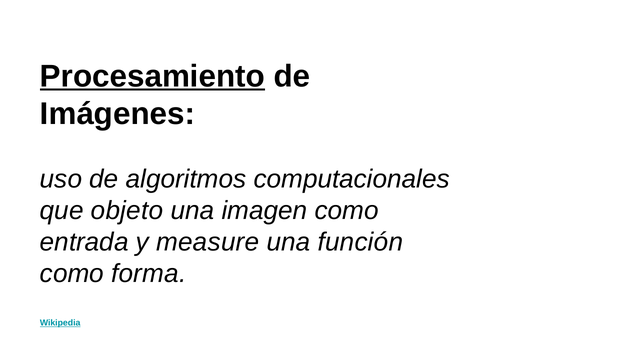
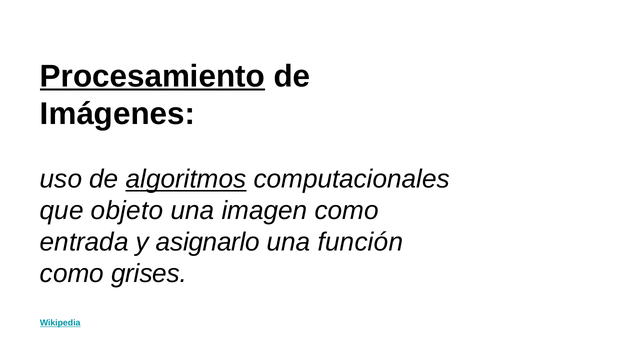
algoritmos underline: none -> present
measure: measure -> asignarlo
forma: forma -> grises
